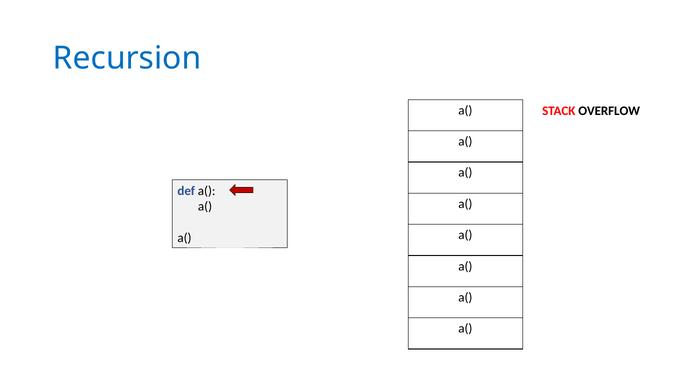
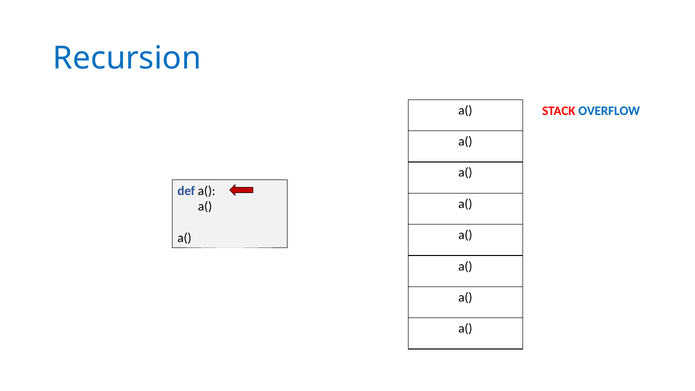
OVERFLOW colour: black -> blue
